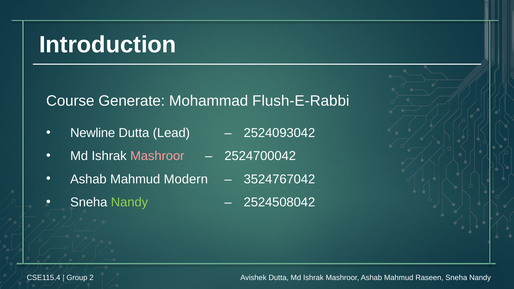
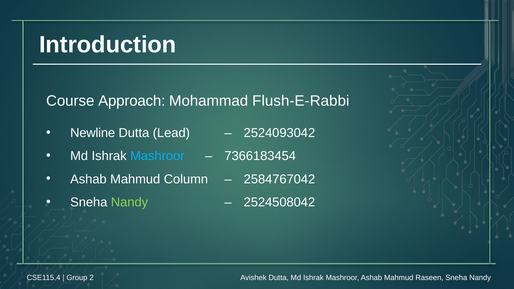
Generate: Generate -> Approach
Mashroor at (157, 156) colour: pink -> light blue
2524700042: 2524700042 -> 7366183454
Modern: Modern -> Column
3524767042: 3524767042 -> 2584767042
